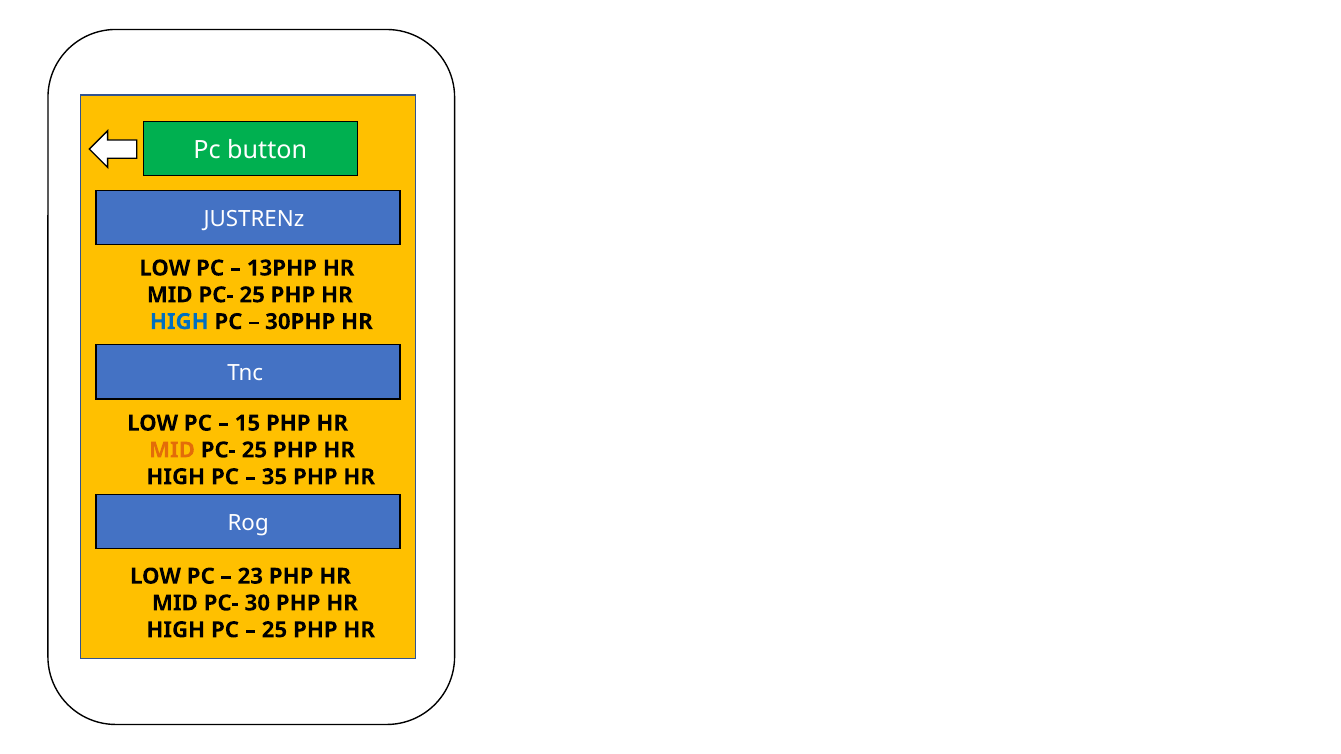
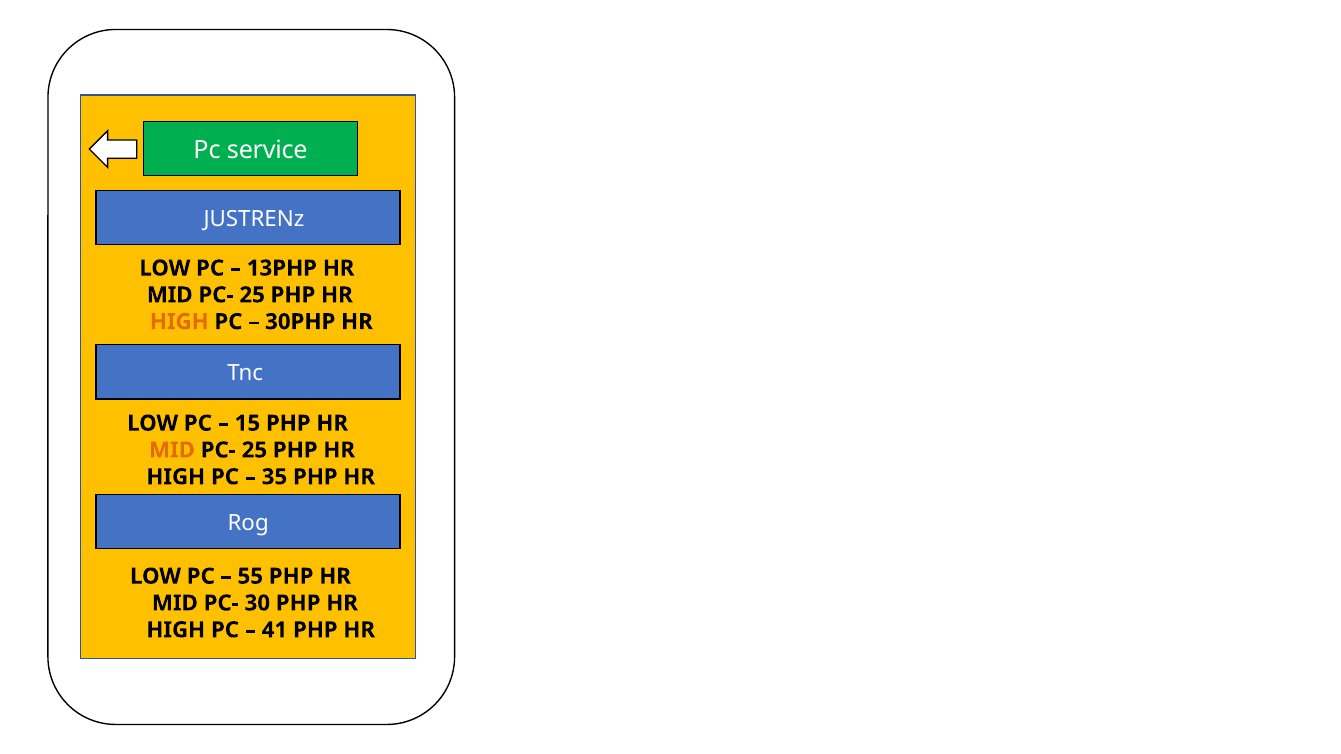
button: button -> service
HIGH at (179, 322) colour: blue -> orange
23: 23 -> 55
25 at (274, 630): 25 -> 41
